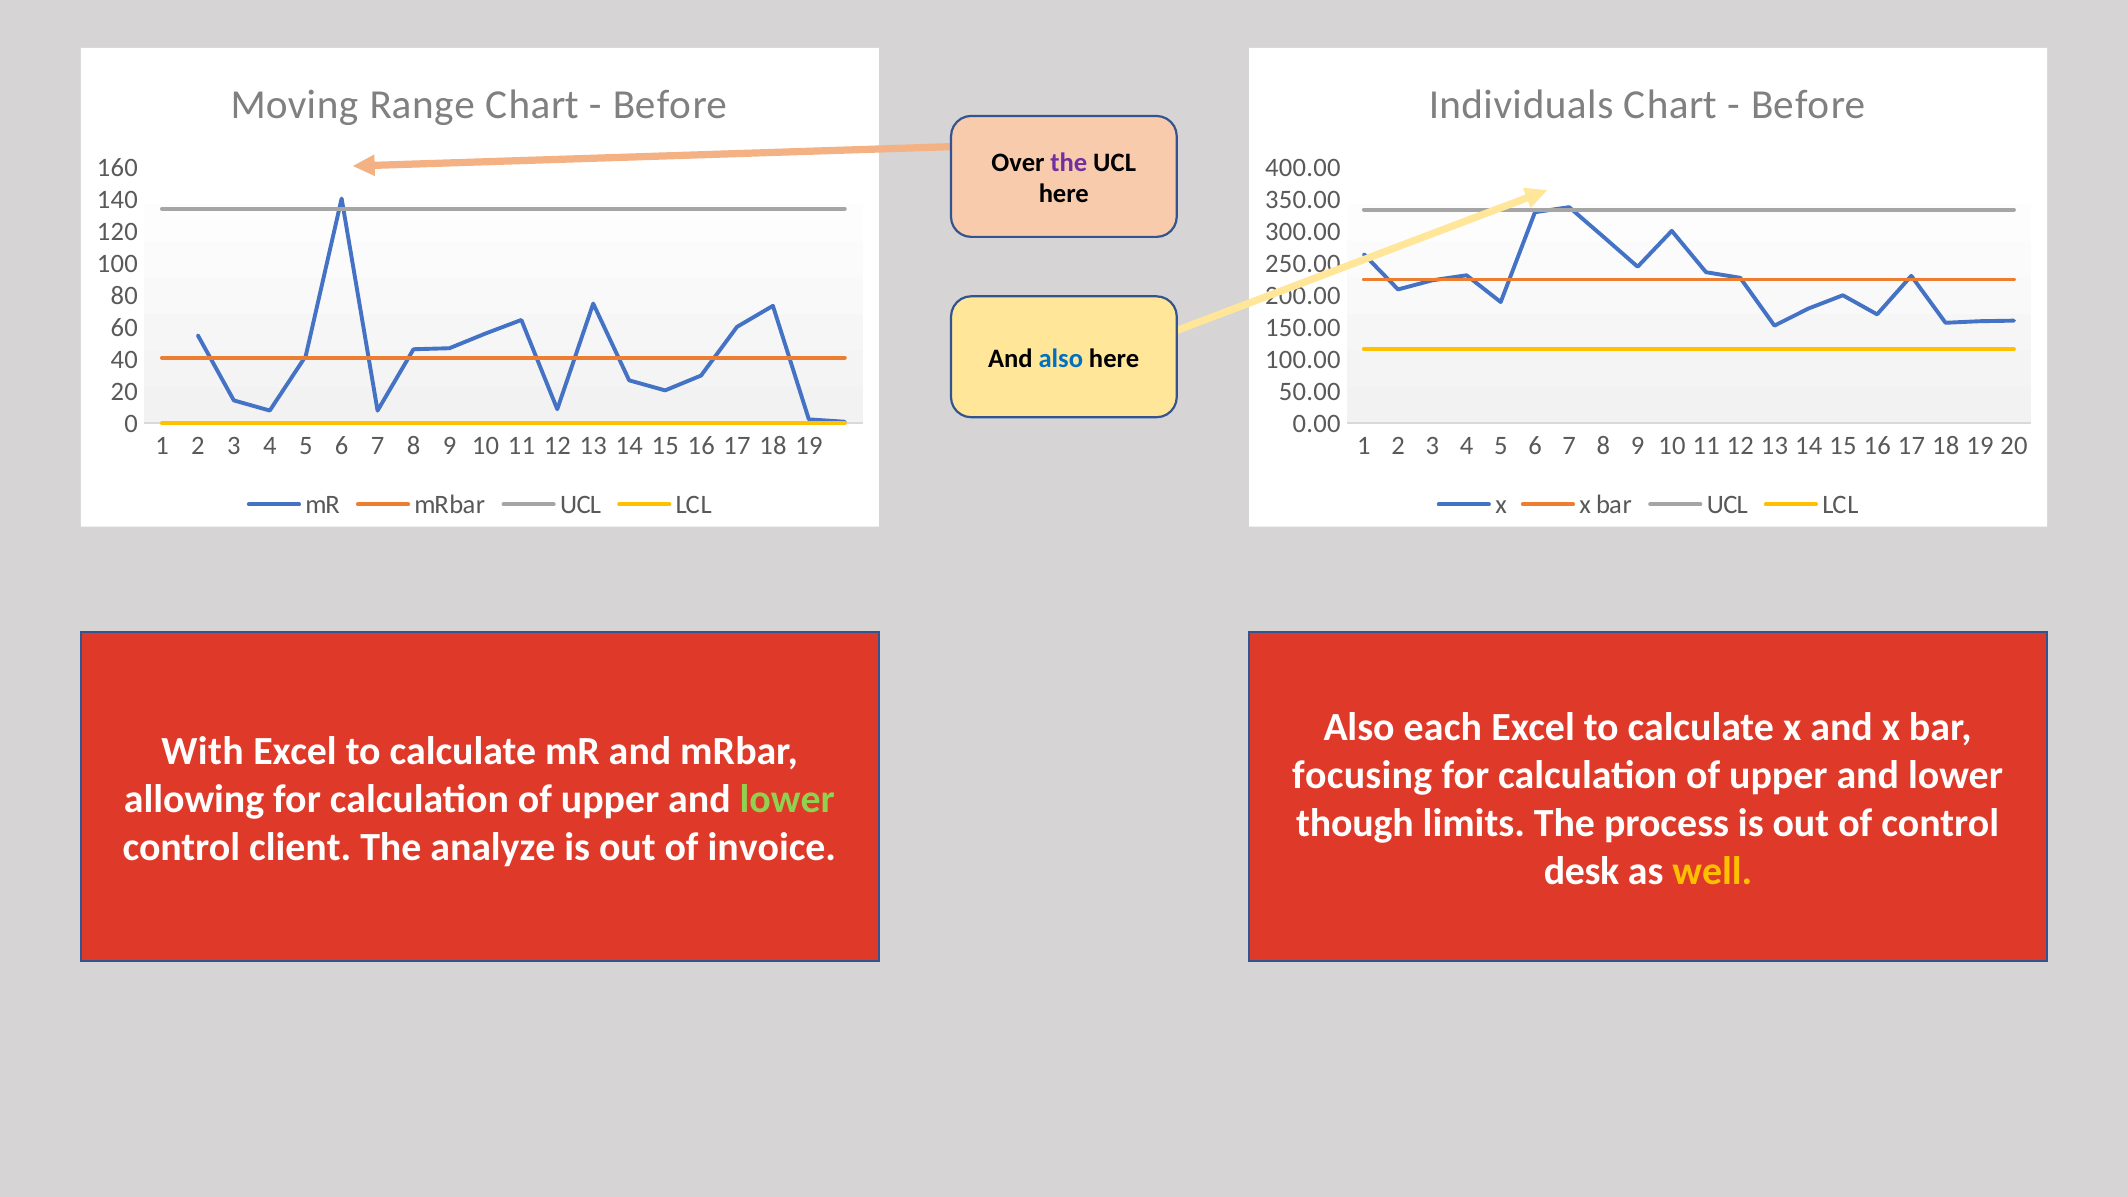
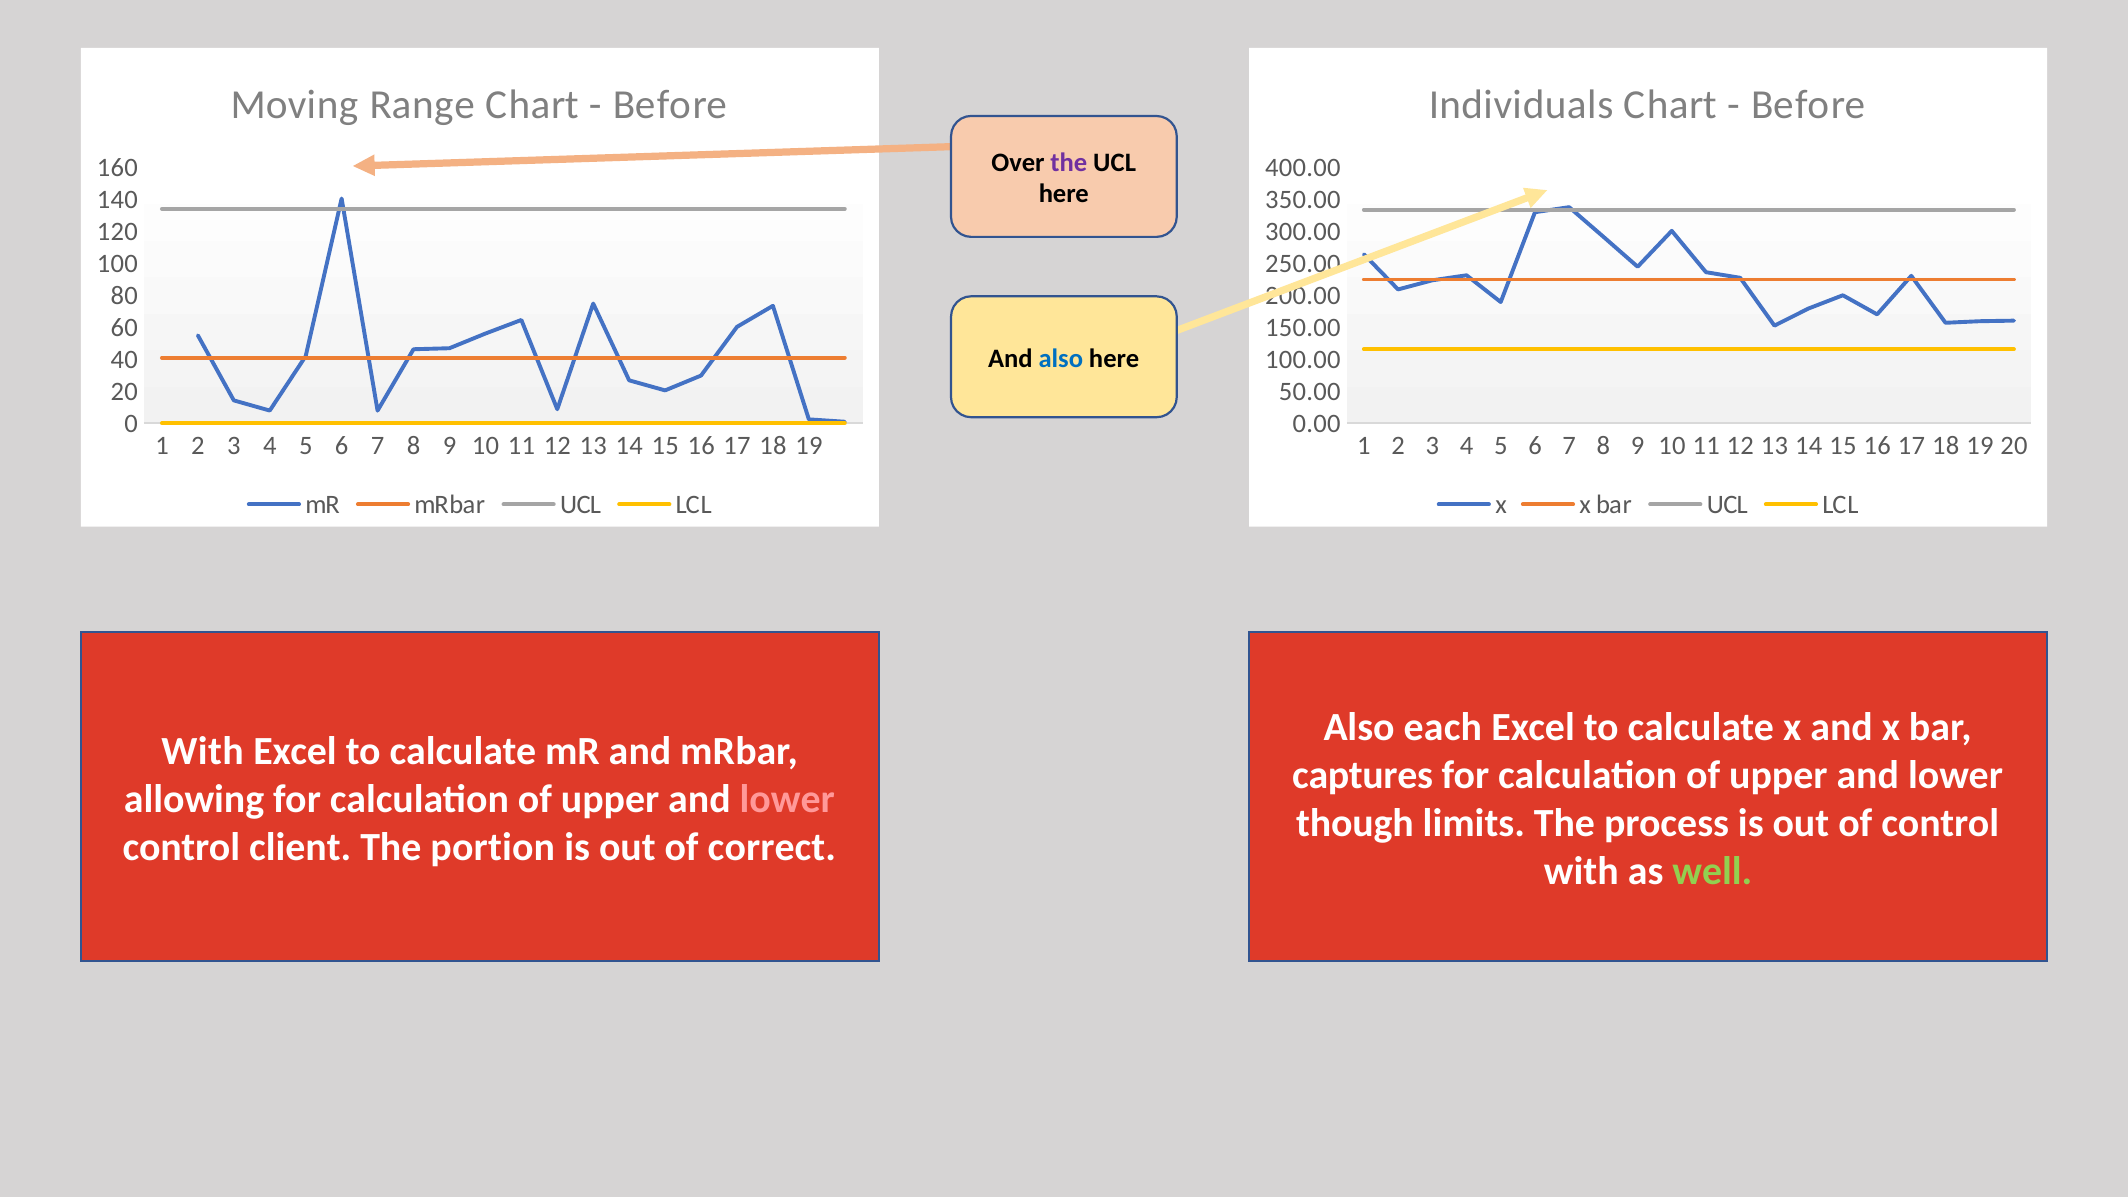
focusing: focusing -> captures
lower at (787, 799) colour: light green -> pink
analyze: analyze -> portion
invoice: invoice -> correct
desk at (1581, 871): desk -> with
well colour: yellow -> light green
